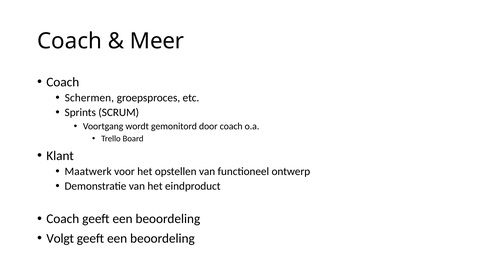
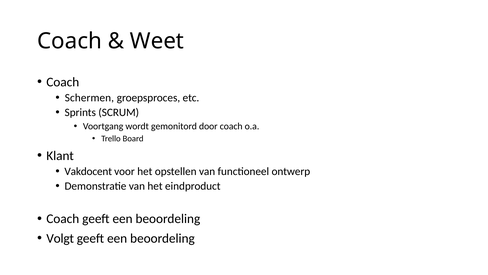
Meer: Meer -> Weet
Maatwerk: Maatwerk -> Vakdocent
